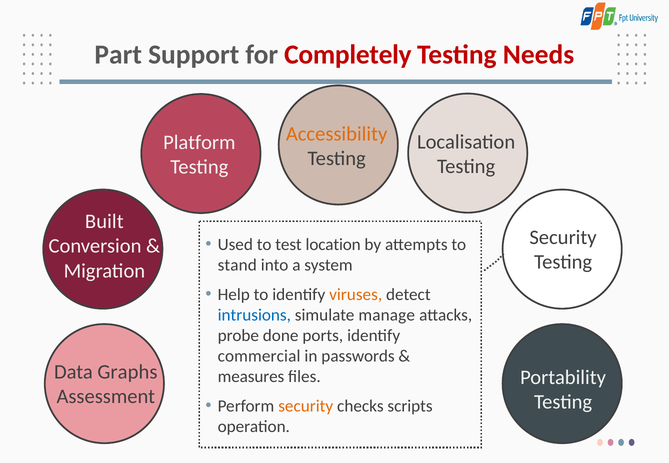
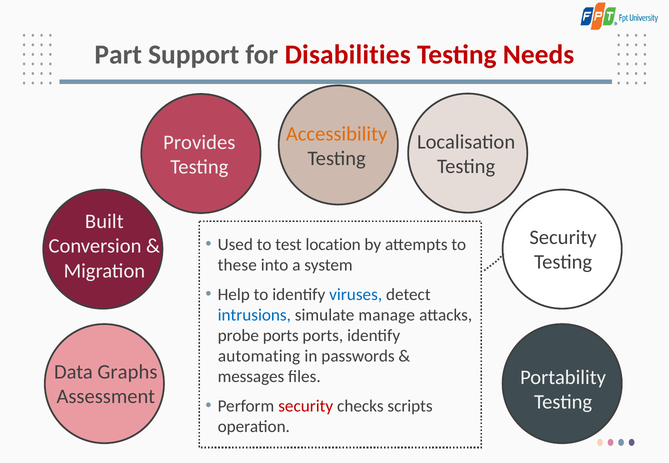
Completely: Completely -> Disabilities
Platform: Platform -> Provides
stand: stand -> these
viruses colour: orange -> blue
probe done: done -> ports
commercial: commercial -> automating
measures: measures -> messages
security at (306, 406) colour: orange -> red
